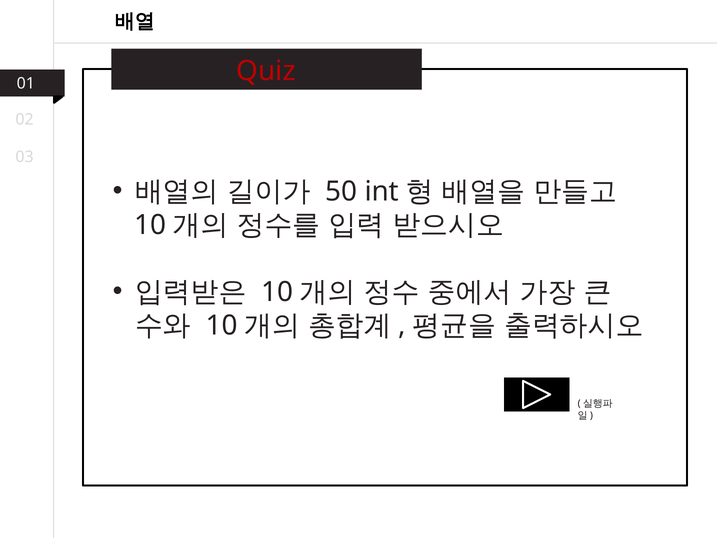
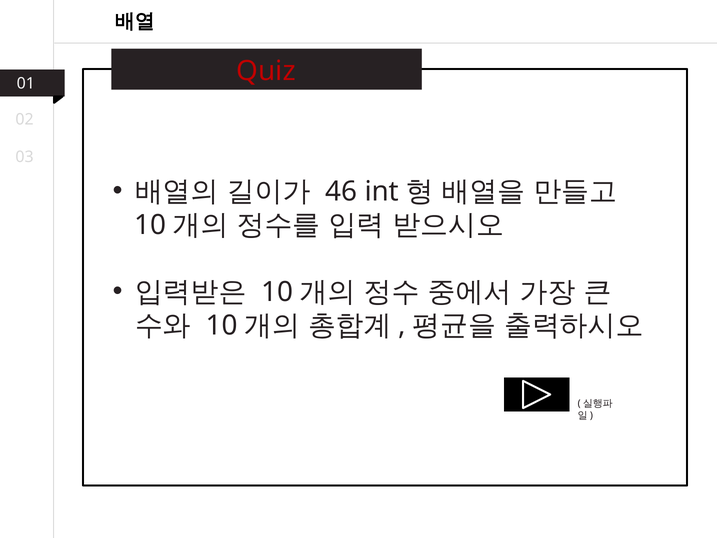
50: 50 -> 46
